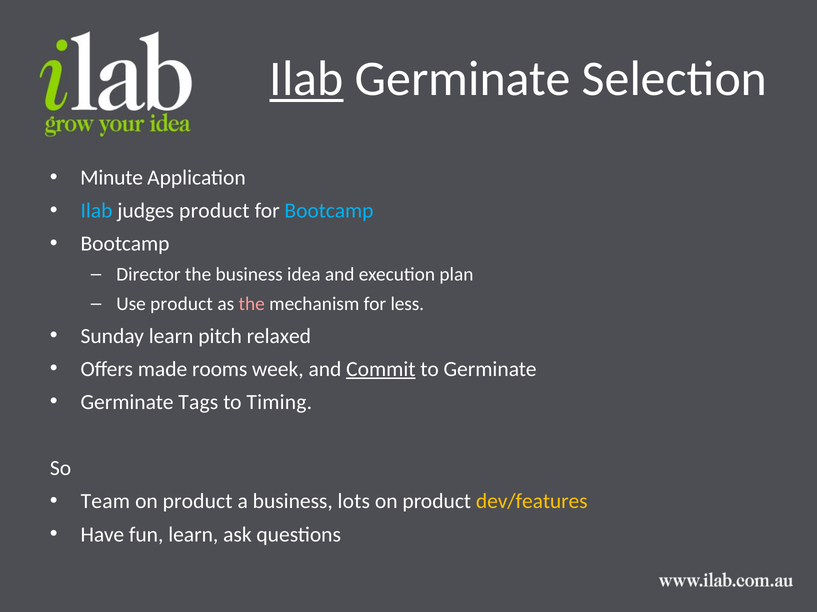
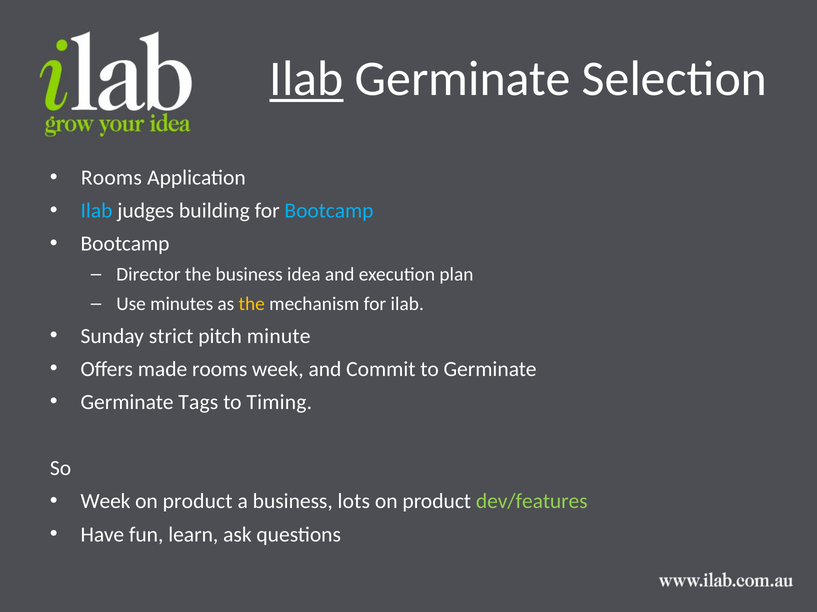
Minute at (112, 178): Minute -> Rooms
judges product: product -> building
Use product: product -> minutes
the at (252, 304) colour: pink -> yellow
for less: less -> ilab
Sunday learn: learn -> strict
relaxed: relaxed -> minute
Commit underline: present -> none
Team at (105, 502): Team -> Week
dev/features colour: yellow -> light green
